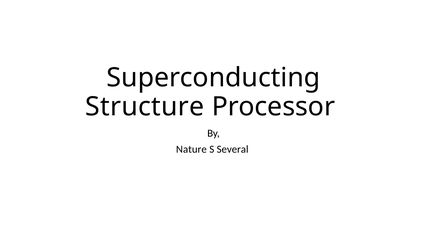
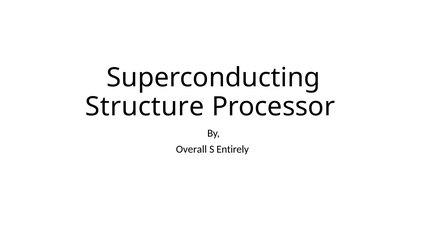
Nature: Nature -> Overall
Several: Several -> Entirely
